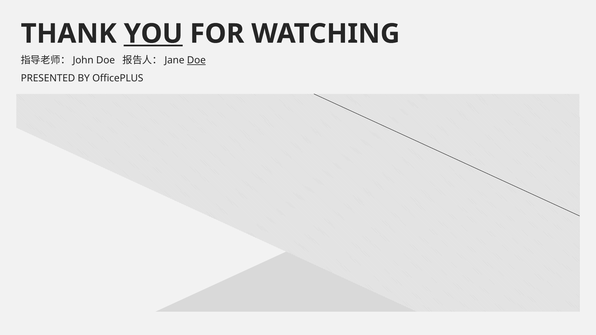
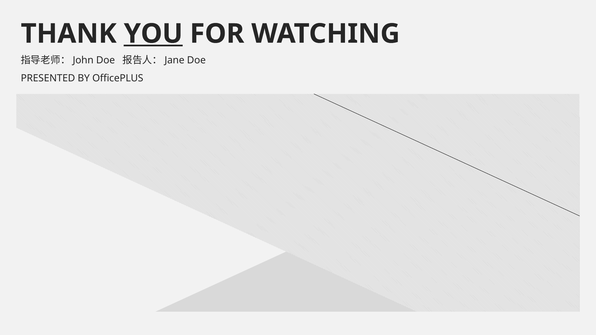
Doe at (196, 60) underline: present -> none
